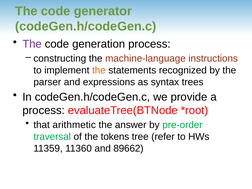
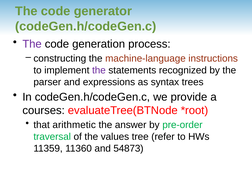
the at (99, 70) colour: orange -> purple
process at (44, 110): process -> courses
tokens: tokens -> values
89662: 89662 -> 54873
